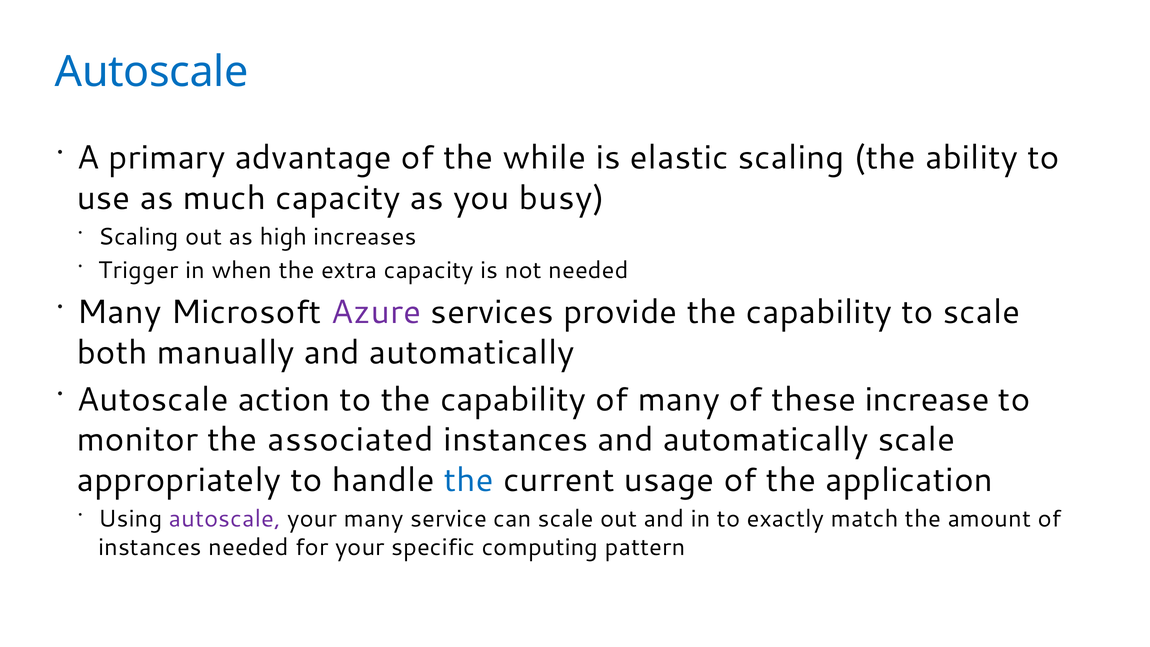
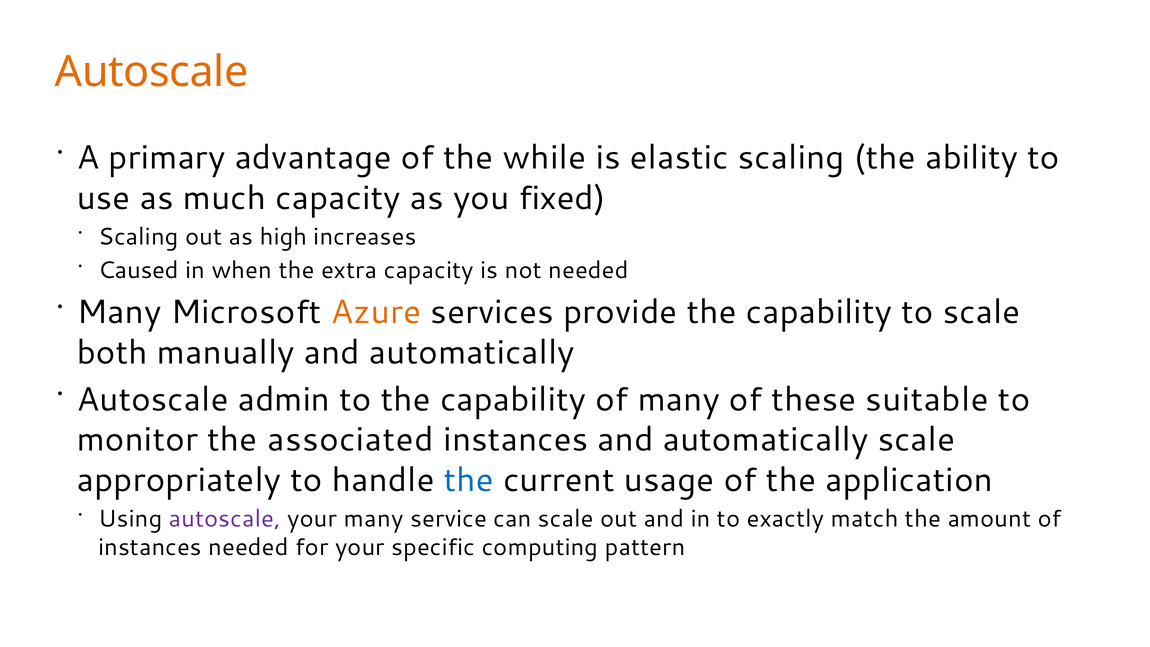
Autoscale at (152, 72) colour: blue -> orange
busy: busy -> fixed
Trigger: Trigger -> Caused
Azure colour: purple -> orange
action: action -> admin
increase: increase -> suitable
